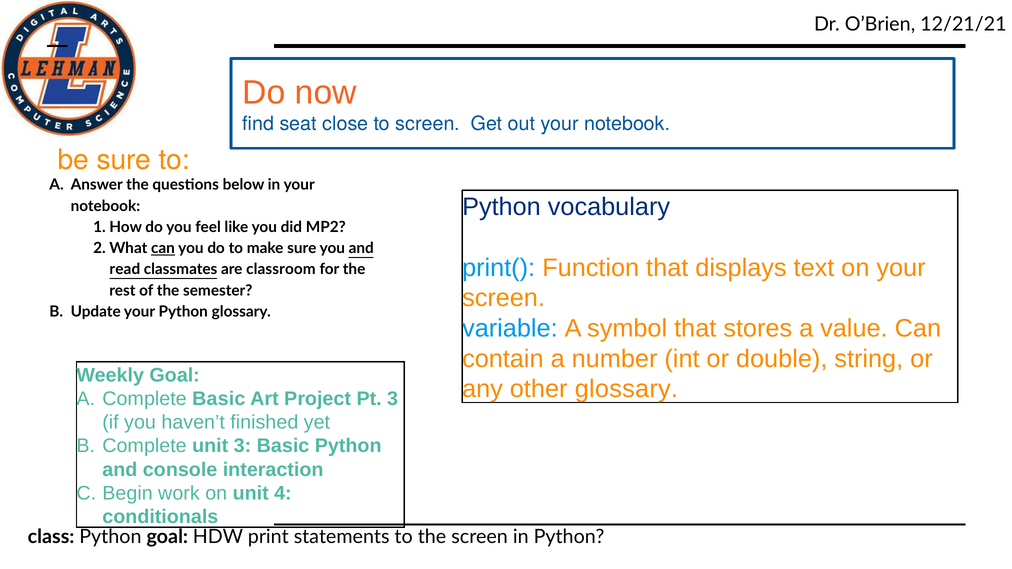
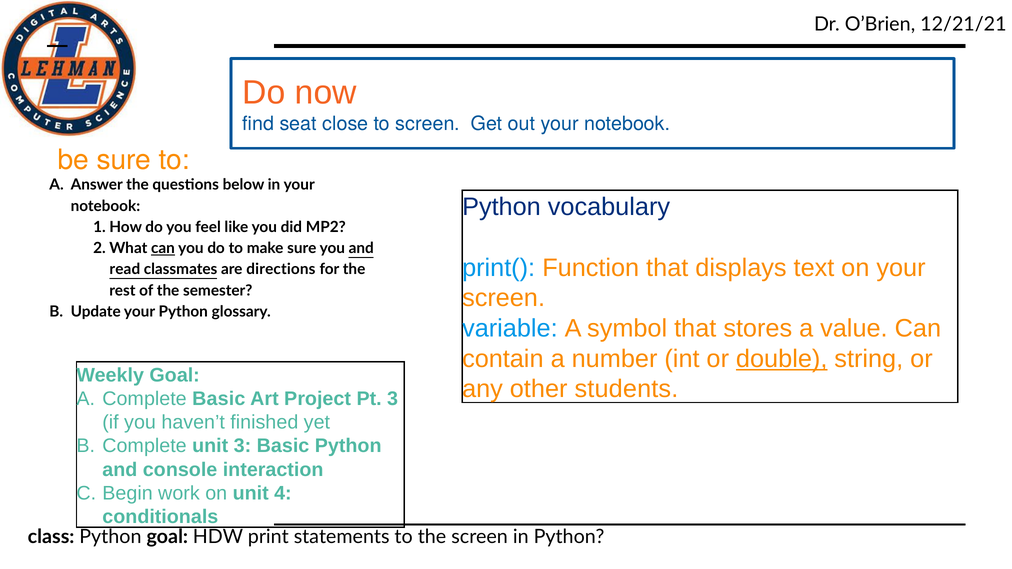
classroom: classroom -> directions
double underline: none -> present
other glossary: glossary -> students
